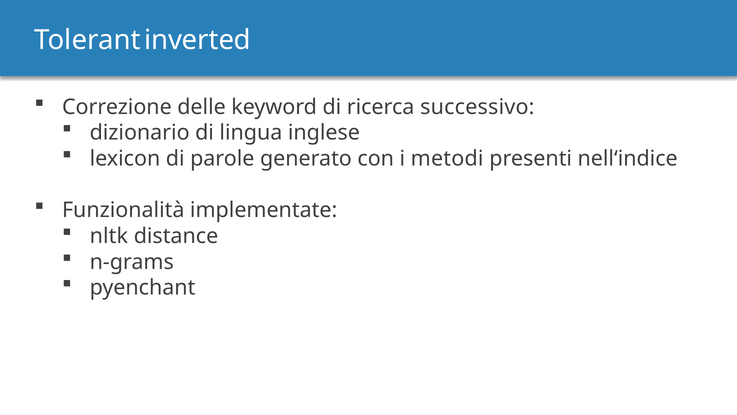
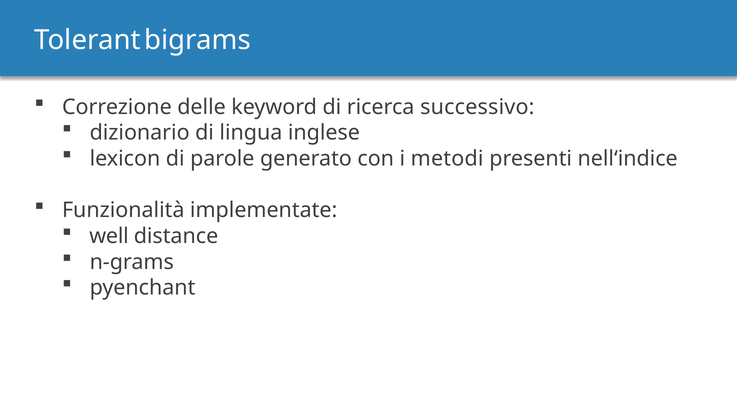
inverted: inverted -> bigrams
nltk: nltk -> well
